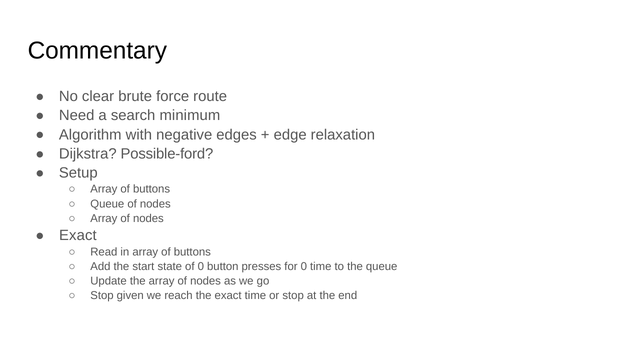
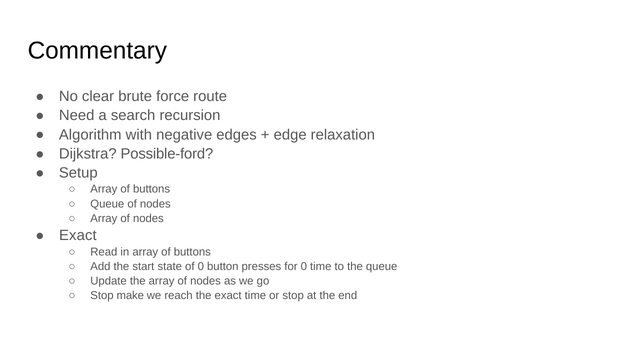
minimum: minimum -> recursion
given: given -> make
